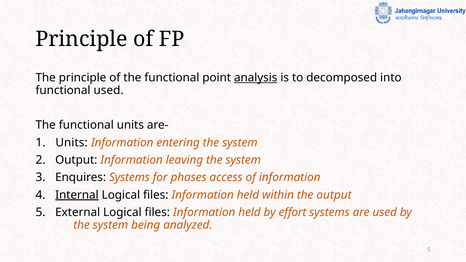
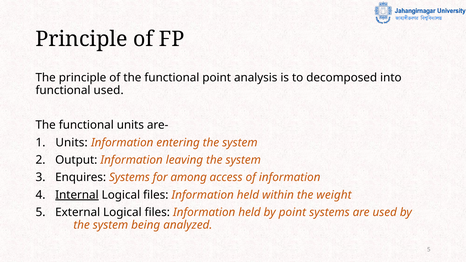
analysis underline: present -> none
phases: phases -> among
the output: output -> weight
by effort: effort -> point
